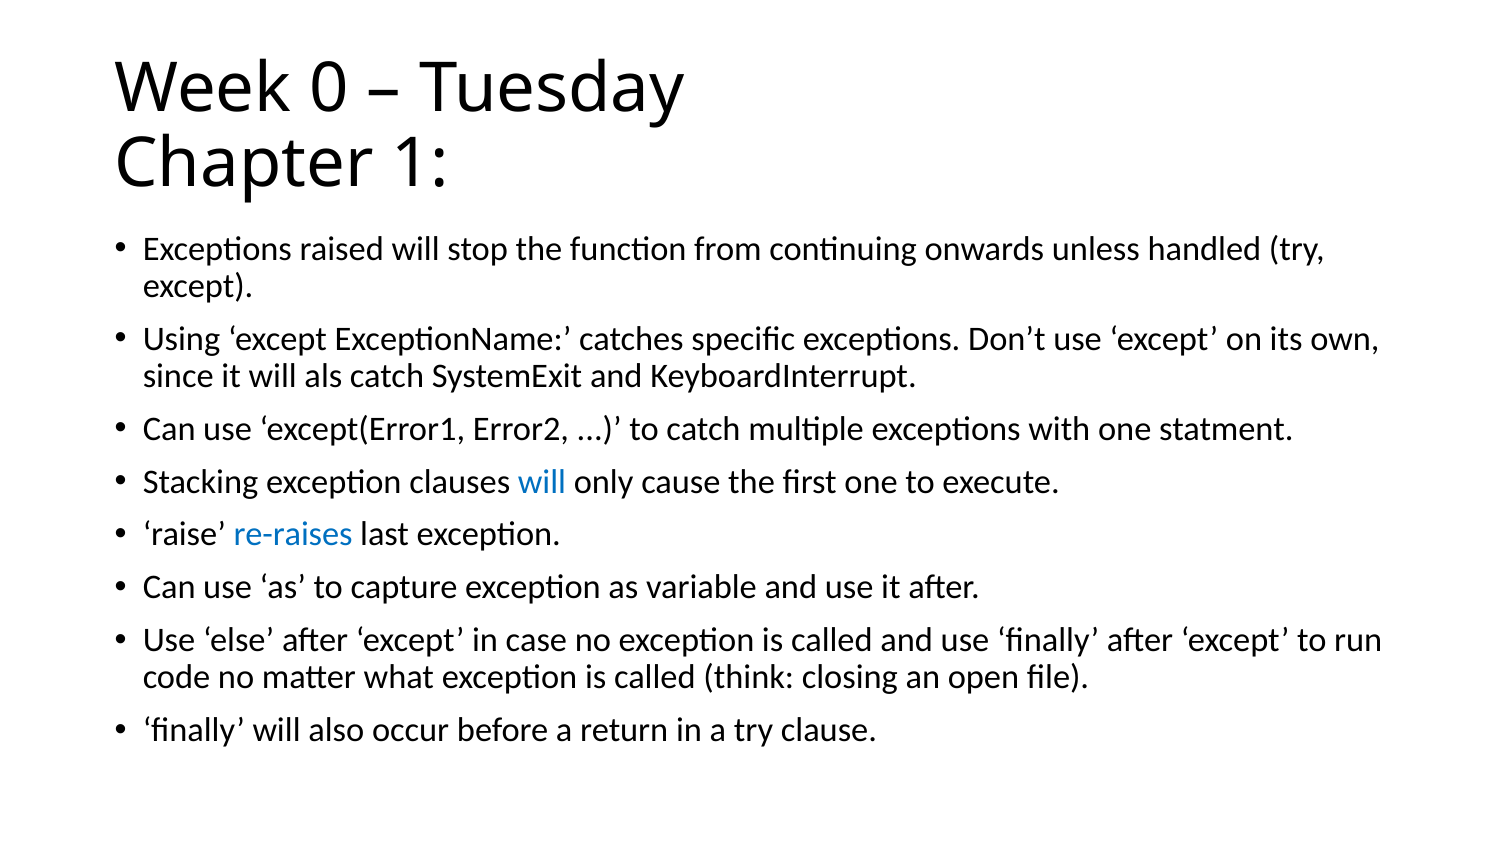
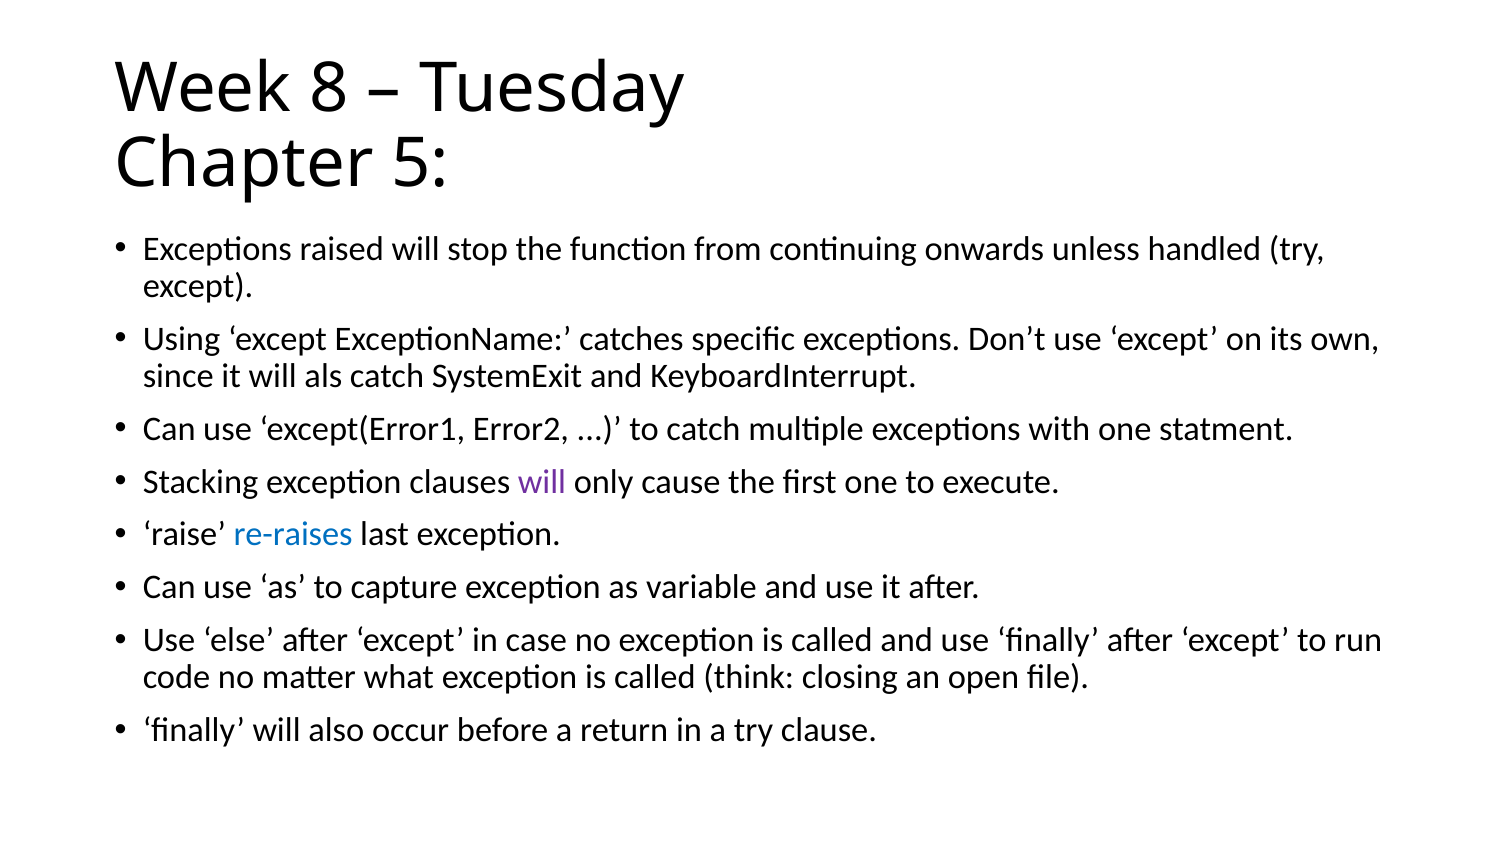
0: 0 -> 8
1: 1 -> 5
will at (542, 482) colour: blue -> purple
